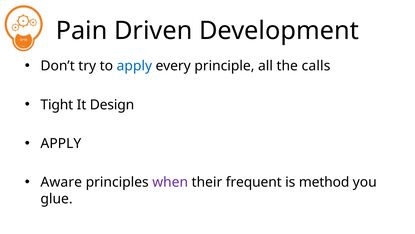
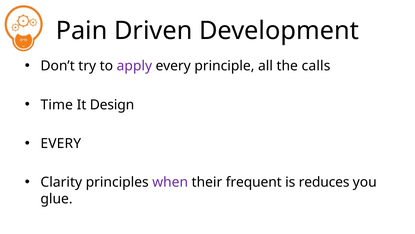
apply at (134, 66) colour: blue -> purple
Tight: Tight -> Time
APPLY at (61, 143): APPLY -> EVERY
Aware: Aware -> Clarity
method: method -> reduces
